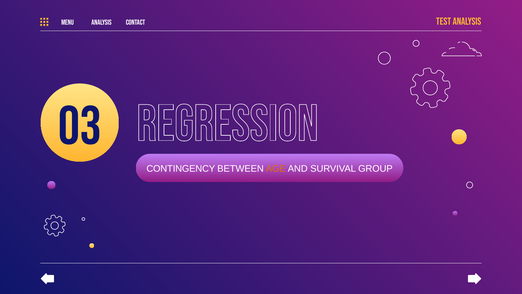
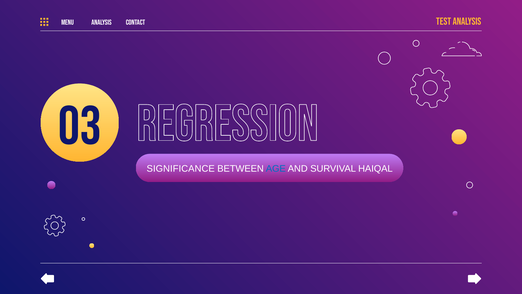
CONTINGENCY: CONTINGENCY -> SIGNIFICANCE
AGE colour: orange -> blue
GROUP: GROUP -> HAIQAL
